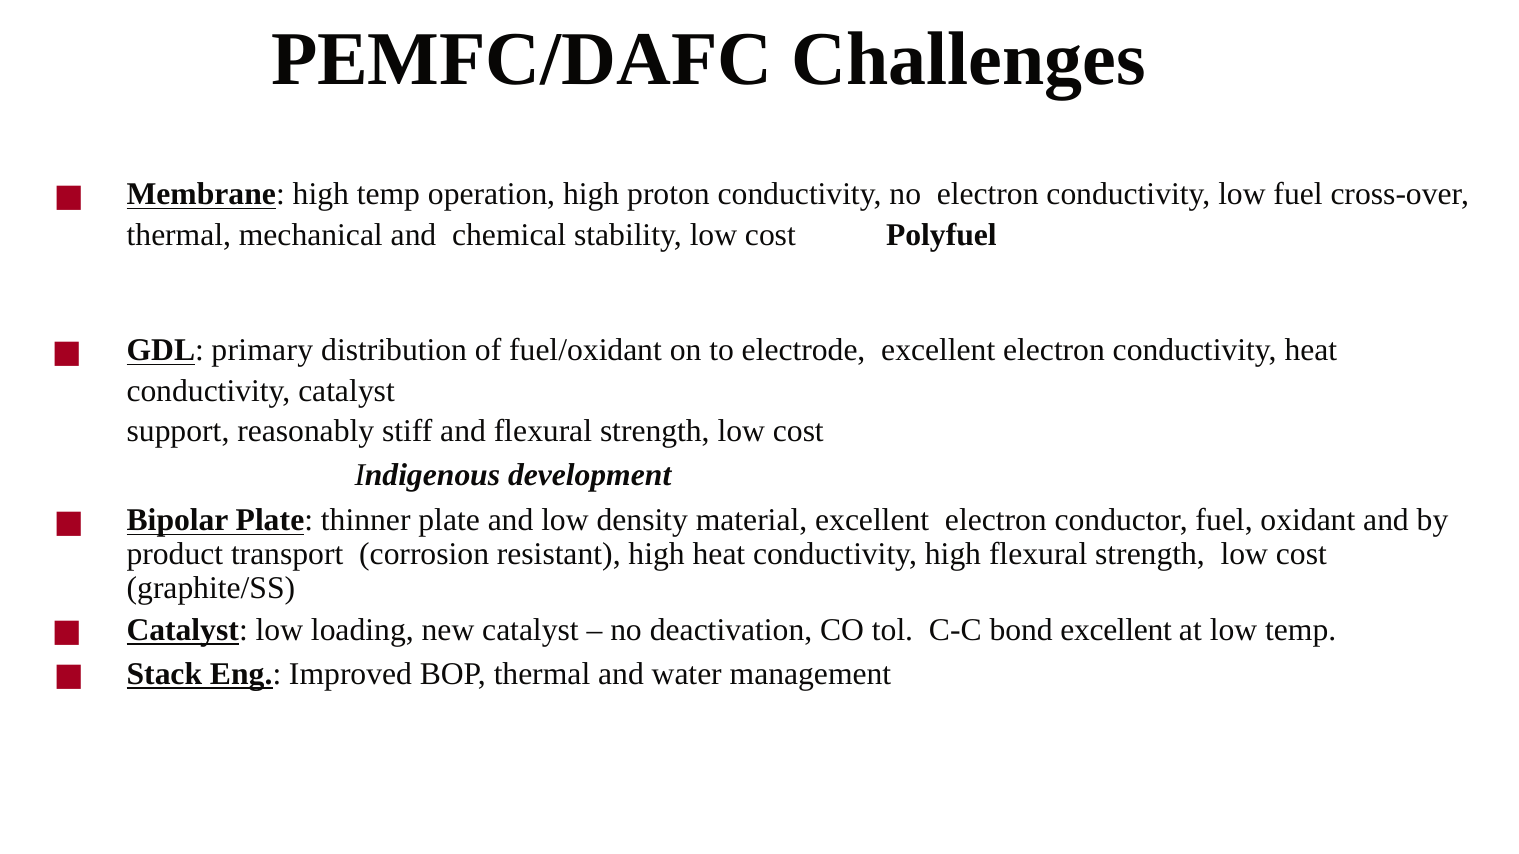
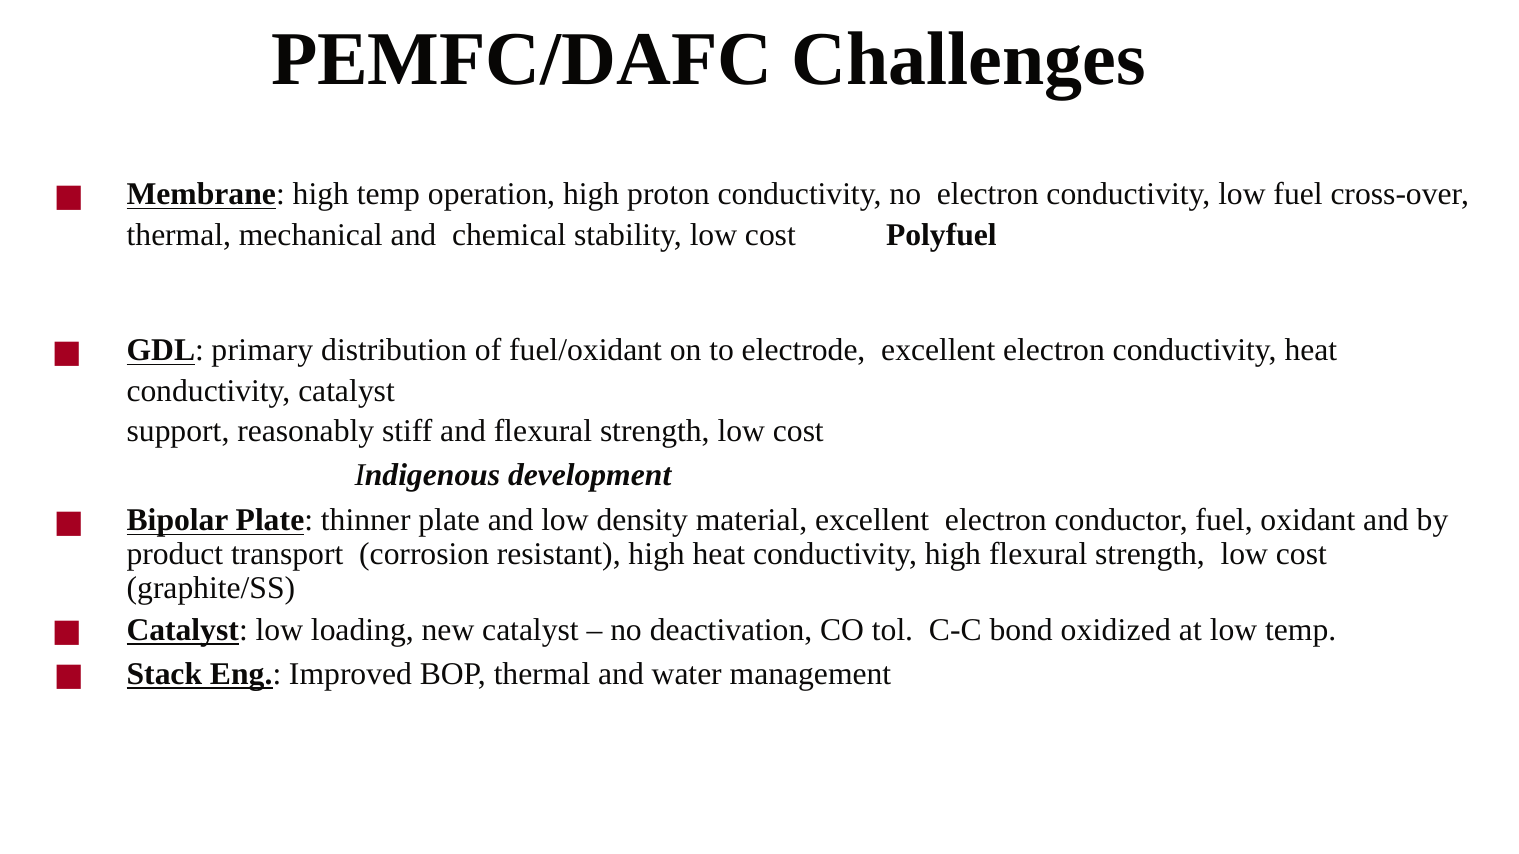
bond excellent: excellent -> oxidized
